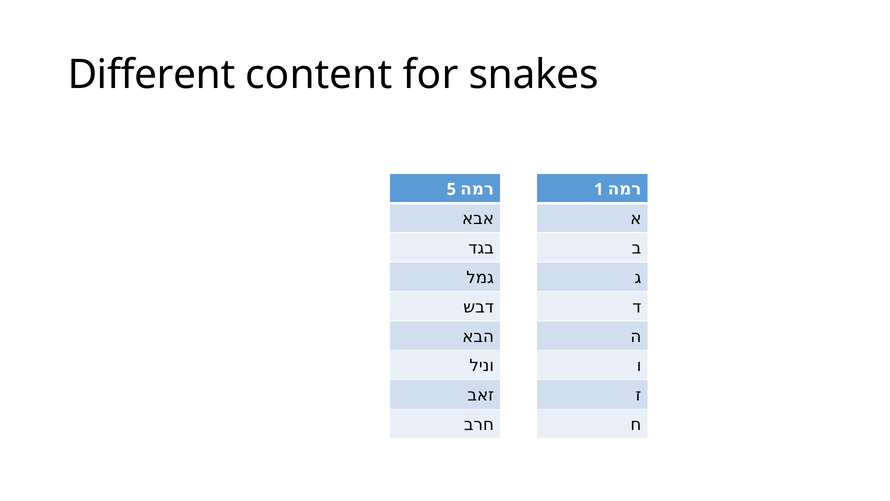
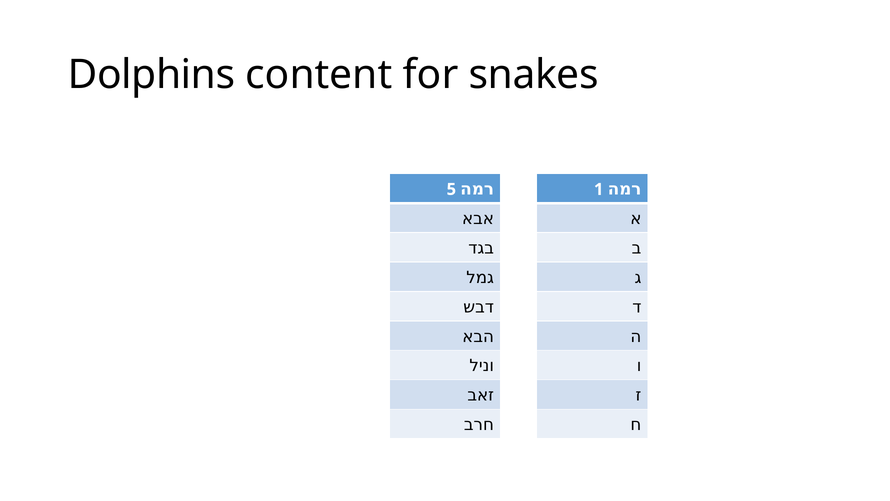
Different: Different -> Dolphins
